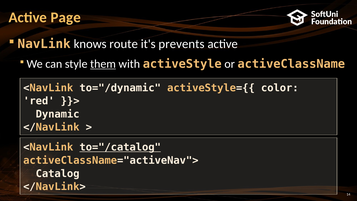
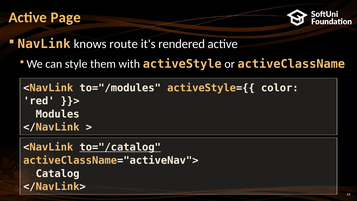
prevents: prevents -> rendered
them underline: present -> none
to="/dynamic: to="/dynamic -> to="/modules
Dynamic: Dynamic -> Modules
